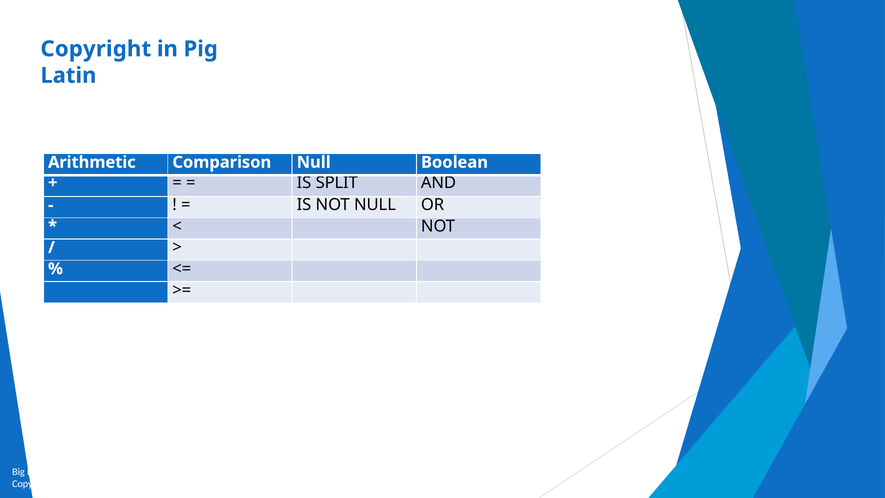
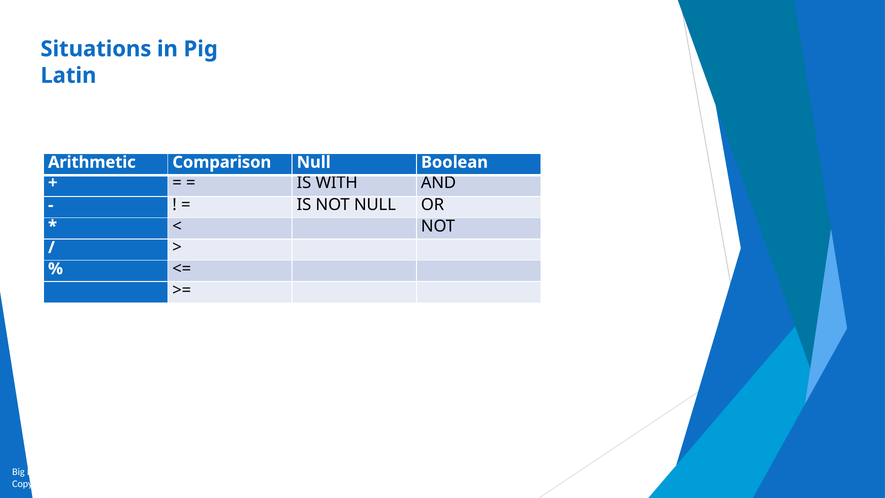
Copyright at (96, 49): Copyright -> Situations
SPLIT: SPLIT -> WITH
